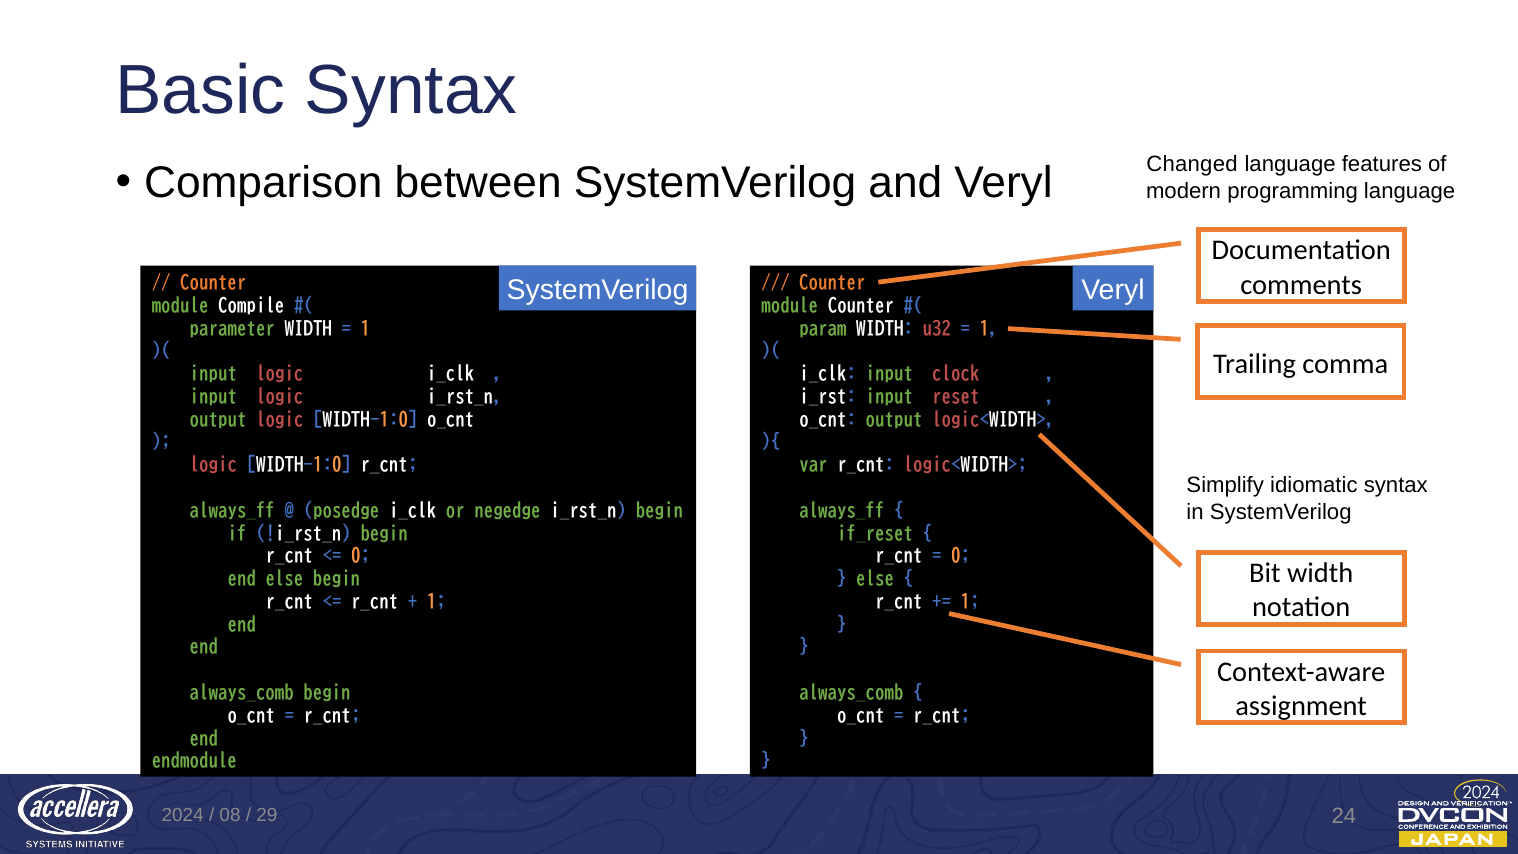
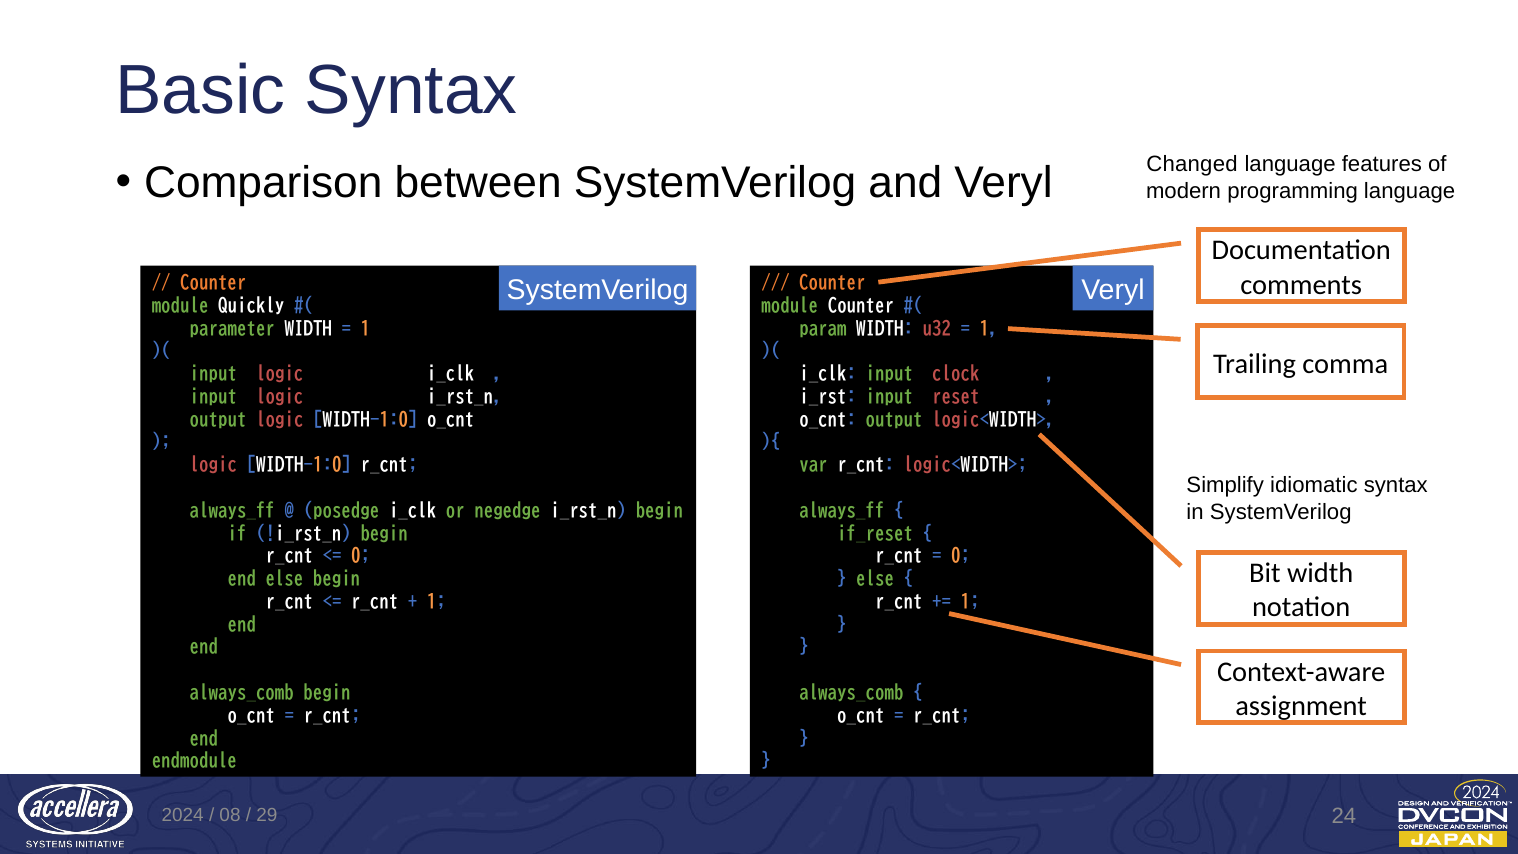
Compile: Compile -> Quickly
